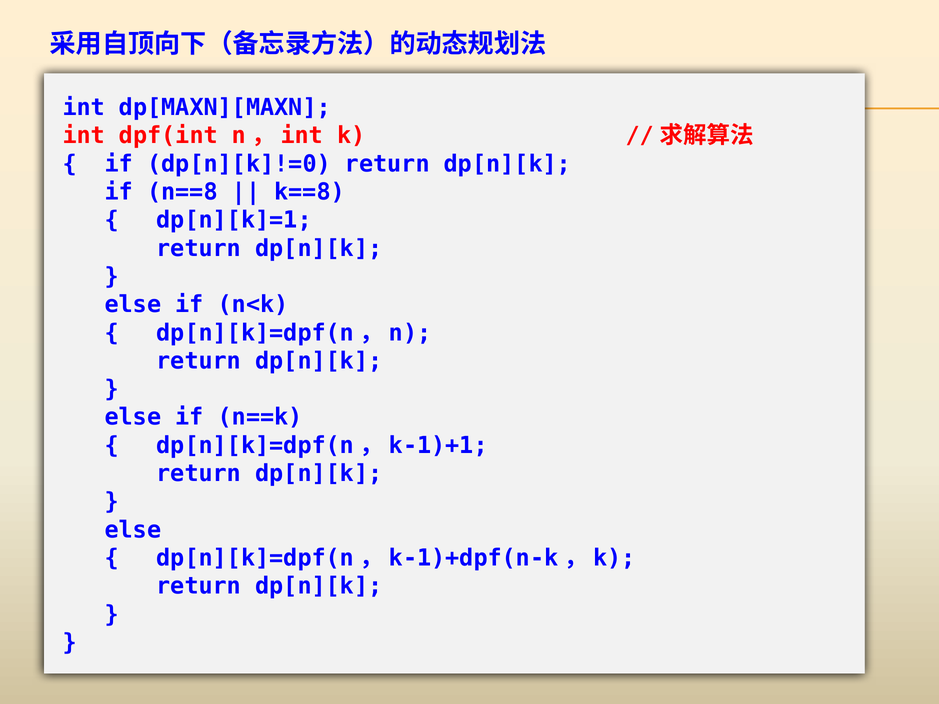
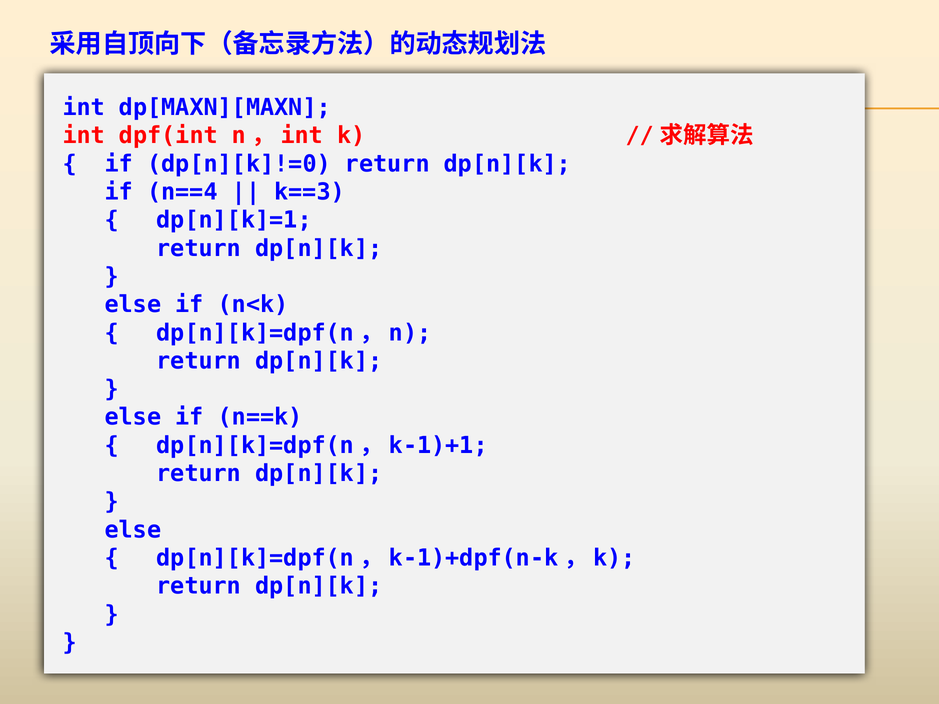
n==8: n==8 -> n==4
k==8: k==8 -> k==3
